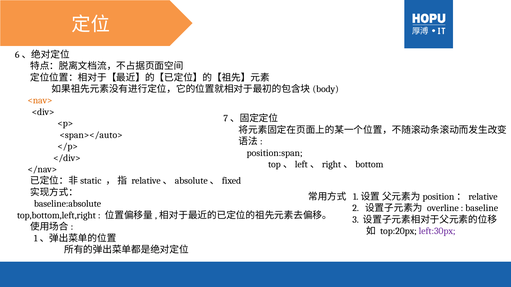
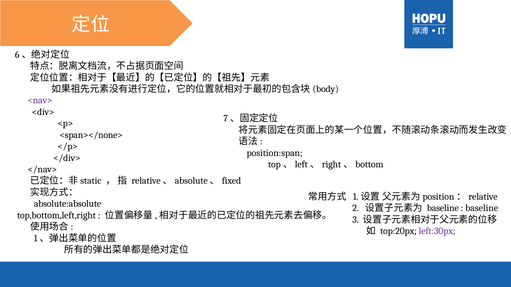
<nav> colour: orange -> purple
<span></auto>: <span></auto> -> <span></none>
baseline:absolute: baseline:absolute -> absolute:absolute
overline at (443, 208): overline -> baseline
